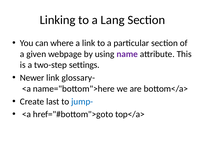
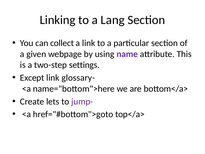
where: where -> collect
Newer: Newer -> Except
last: last -> lets
jump- colour: blue -> purple
